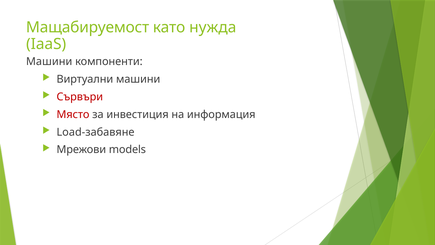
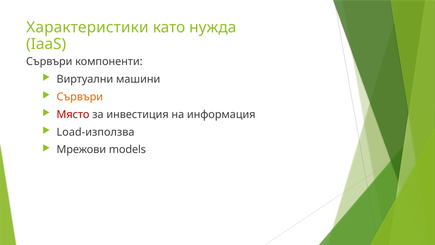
Мащабируемост: Мащабируемост -> Характеристики
Машини at (49, 62): Машини -> Сървъри
Сървъри at (80, 97) colour: red -> orange
Load-забавяне: Load-забавяне -> Load-използва
